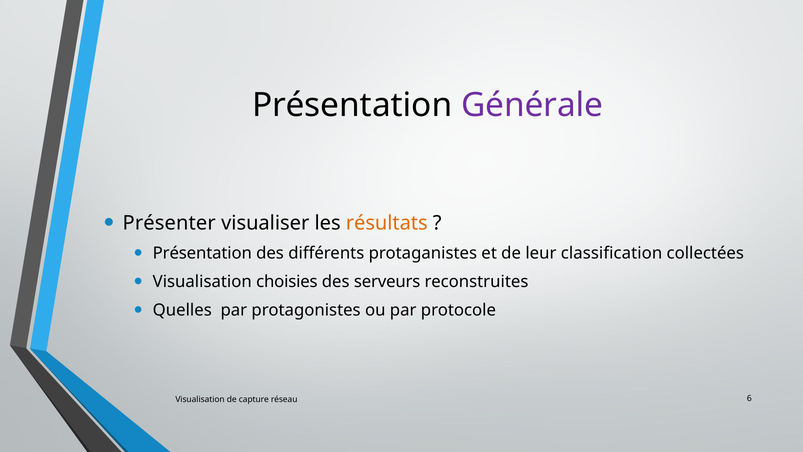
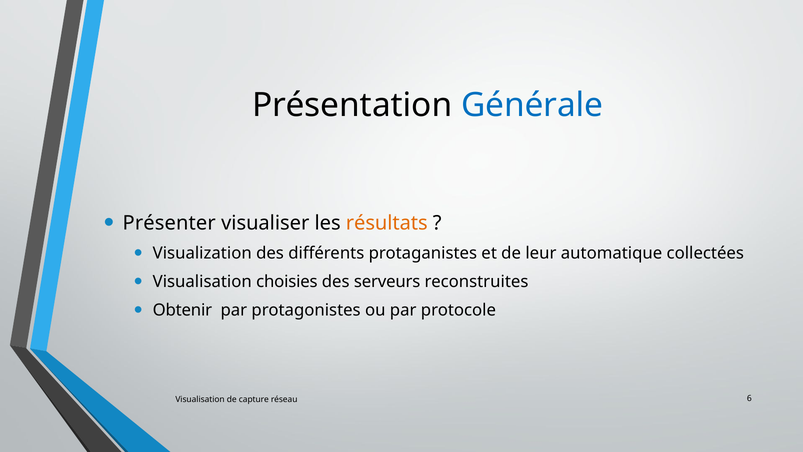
Générale colour: purple -> blue
Présentation at (202, 253): Présentation -> Visualization
classification: classification -> automatique
Quelles: Quelles -> Obtenir
